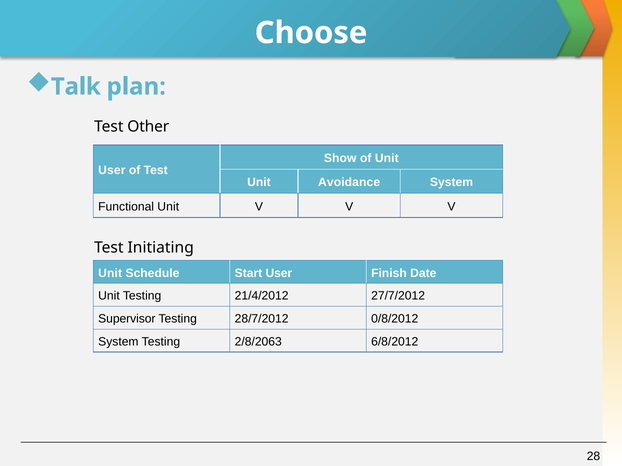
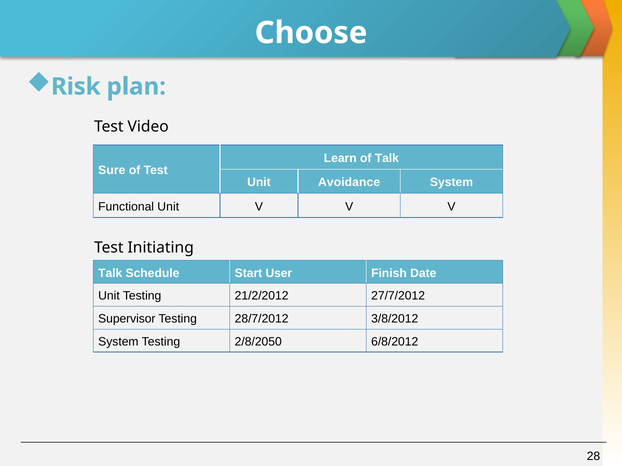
Talk: Talk -> Risk
Other: Other -> Video
Show: Show -> Learn
of Unit: Unit -> Talk
User at (112, 171): User -> Sure
Unit at (110, 273): Unit -> Talk
21/4/2012: 21/4/2012 -> 21/2/2012
0/8/2012: 0/8/2012 -> 3/8/2012
2/8/2063: 2/8/2063 -> 2/8/2050
